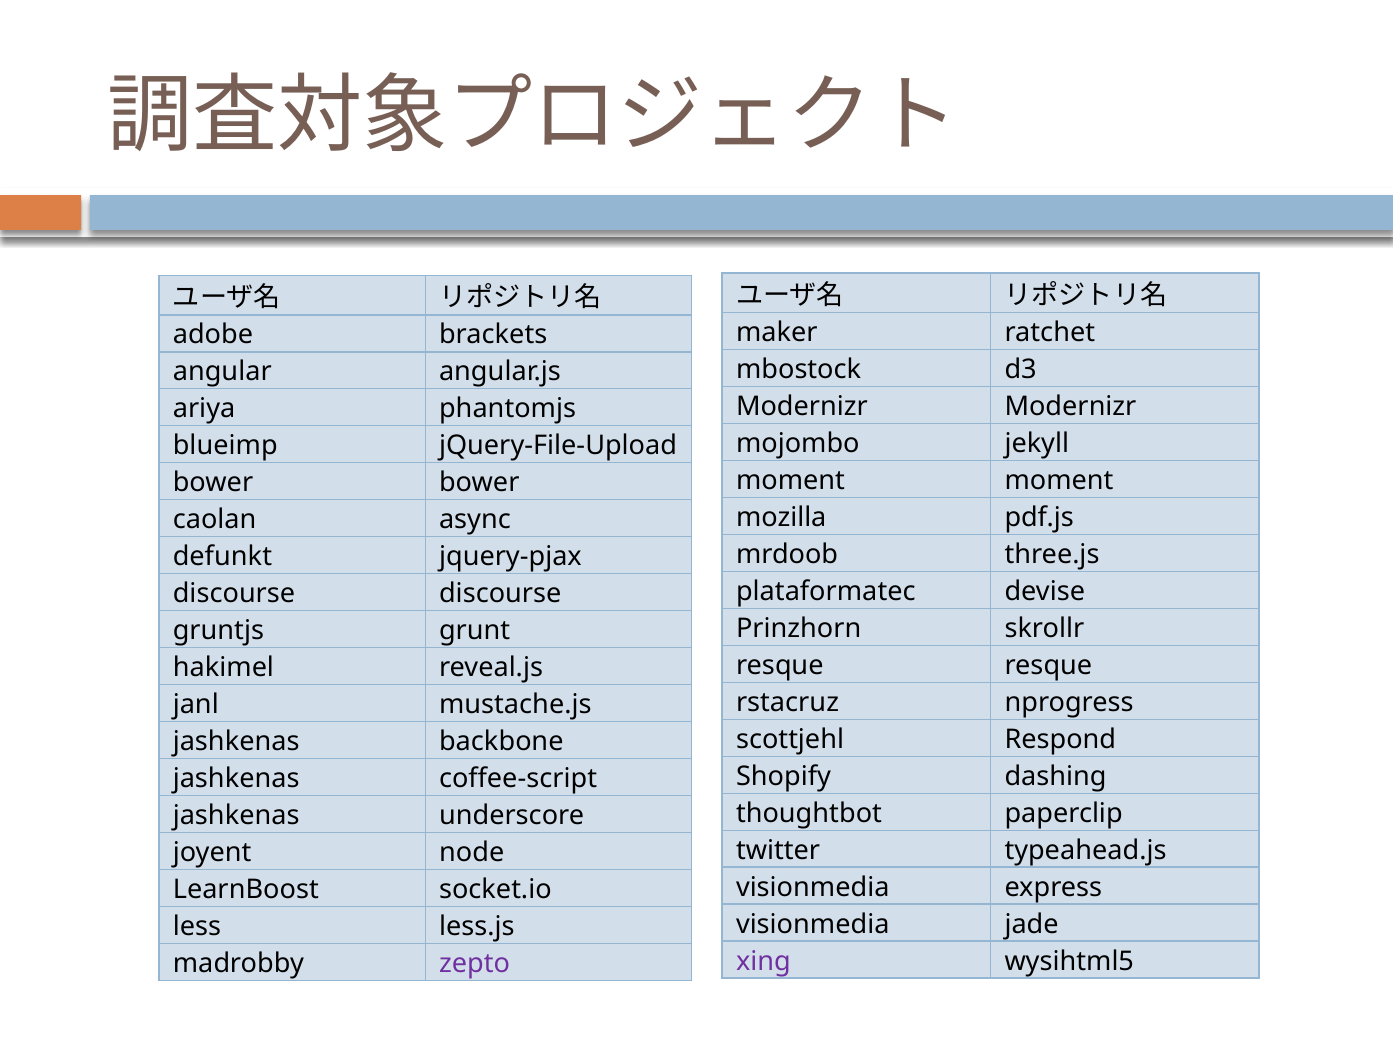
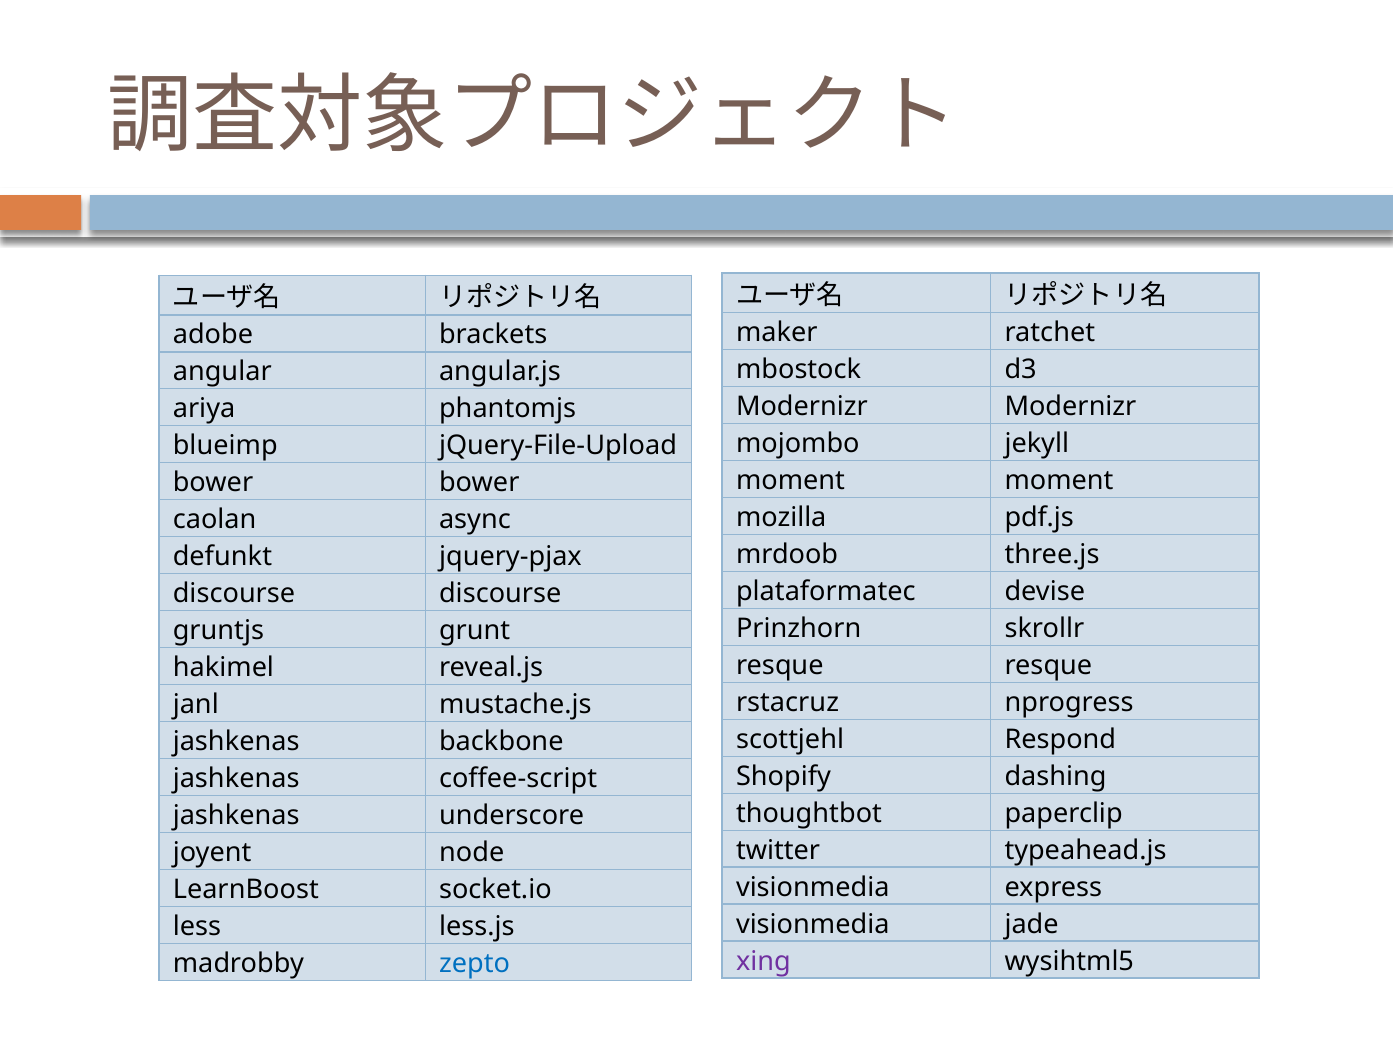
zepto colour: purple -> blue
